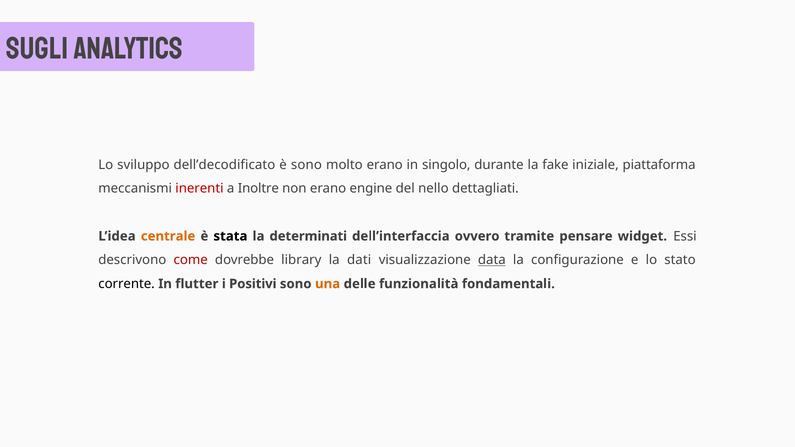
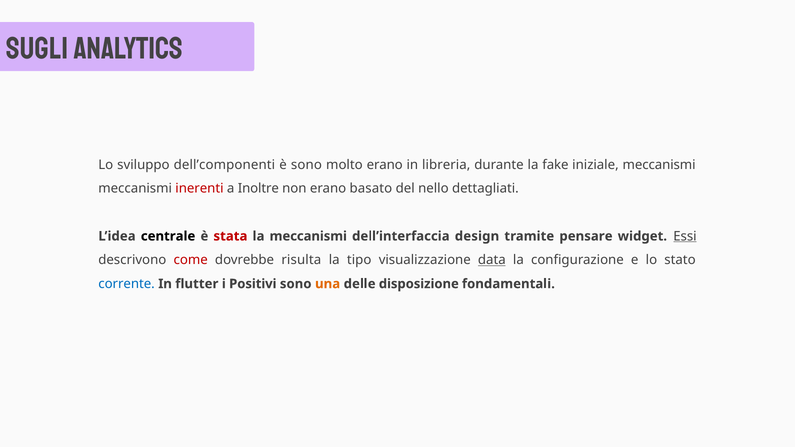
dell’decodificato: dell’decodificato -> dell’componenti
singolo: singolo -> libreria
iniziale piattaforma: piattaforma -> meccanismi
engine: engine -> basato
centrale colour: orange -> black
stata colour: black -> red
la determinati: determinati -> meccanismi
ovvero: ovvero -> design
Essi underline: none -> present
library: library -> risulta
dati: dati -> tipo
corrente colour: black -> blue
funzionalità: funzionalità -> disposizione
